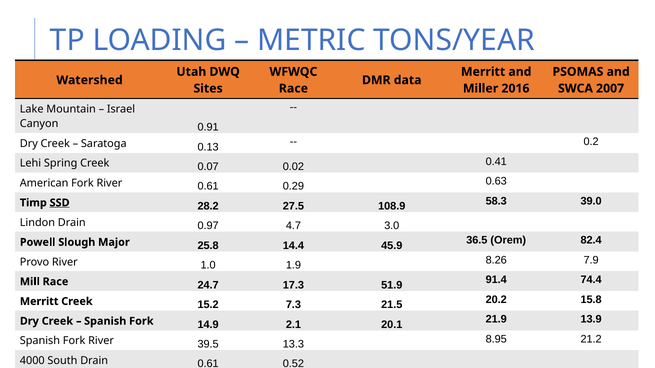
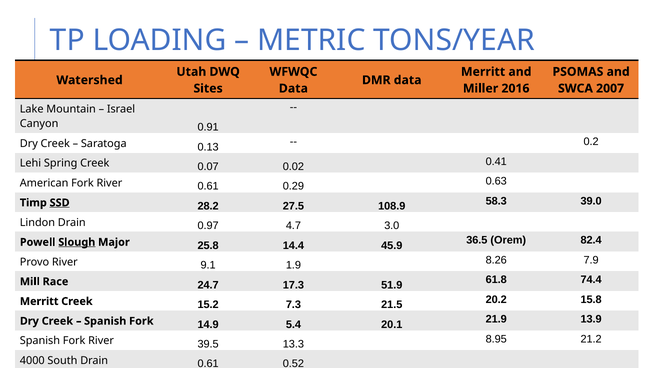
Race at (293, 89): Race -> Data
Slough at (77, 242) underline: none -> present
1.0: 1.0 -> 9.1
91.4: 91.4 -> 61.8
2.1: 2.1 -> 5.4
